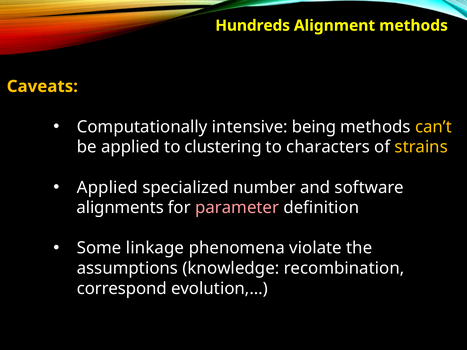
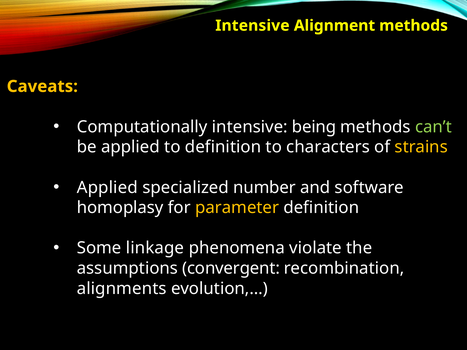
Hundreds at (253, 26): Hundreds -> Intensive
can’t colour: yellow -> light green
to clustering: clustering -> definition
alignments: alignments -> homoplasy
parameter colour: pink -> yellow
knowledge: knowledge -> convergent
correspond: correspond -> alignments
